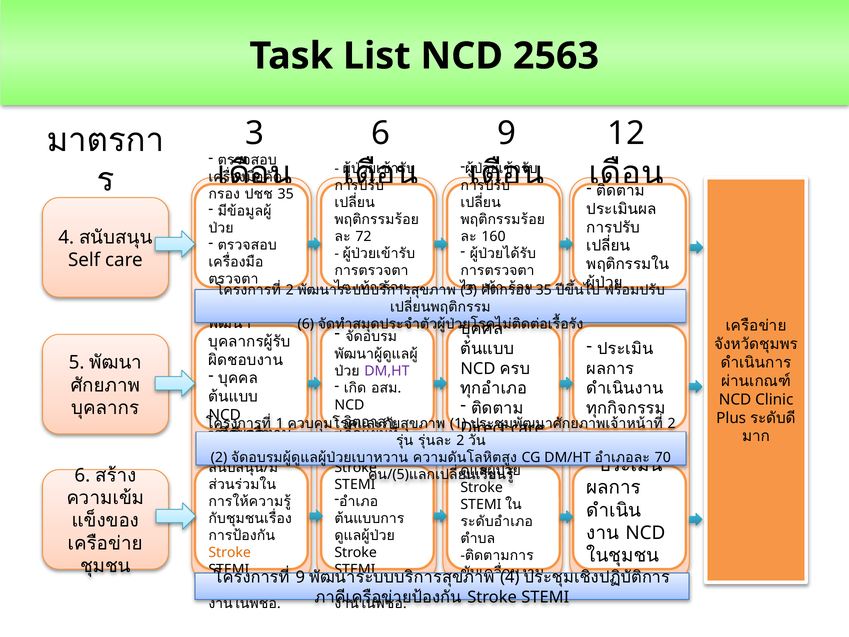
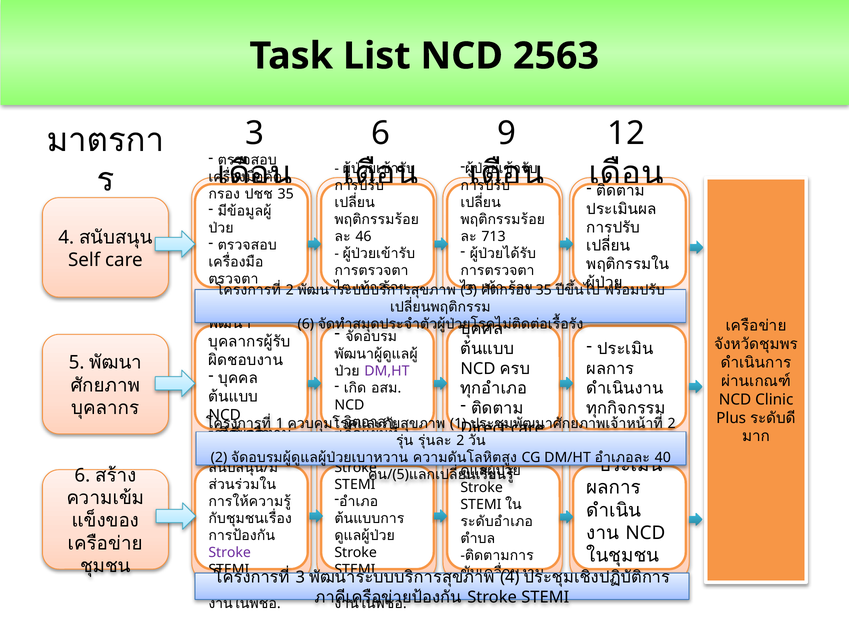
72: 72 -> 46
160: 160 -> 713
70 at (663, 458): 70 -> 40
Stroke at (230, 552) colour: orange -> purple
9 at (300, 577): 9 -> 3
